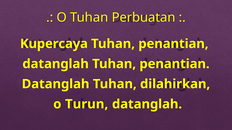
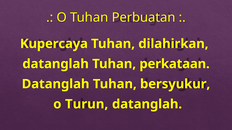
penantian at (173, 44): penantian -> dilahirkan
datanglah Tuhan penantian: penantian -> perkataan
dilahirkan: dilahirkan -> bersyukur
